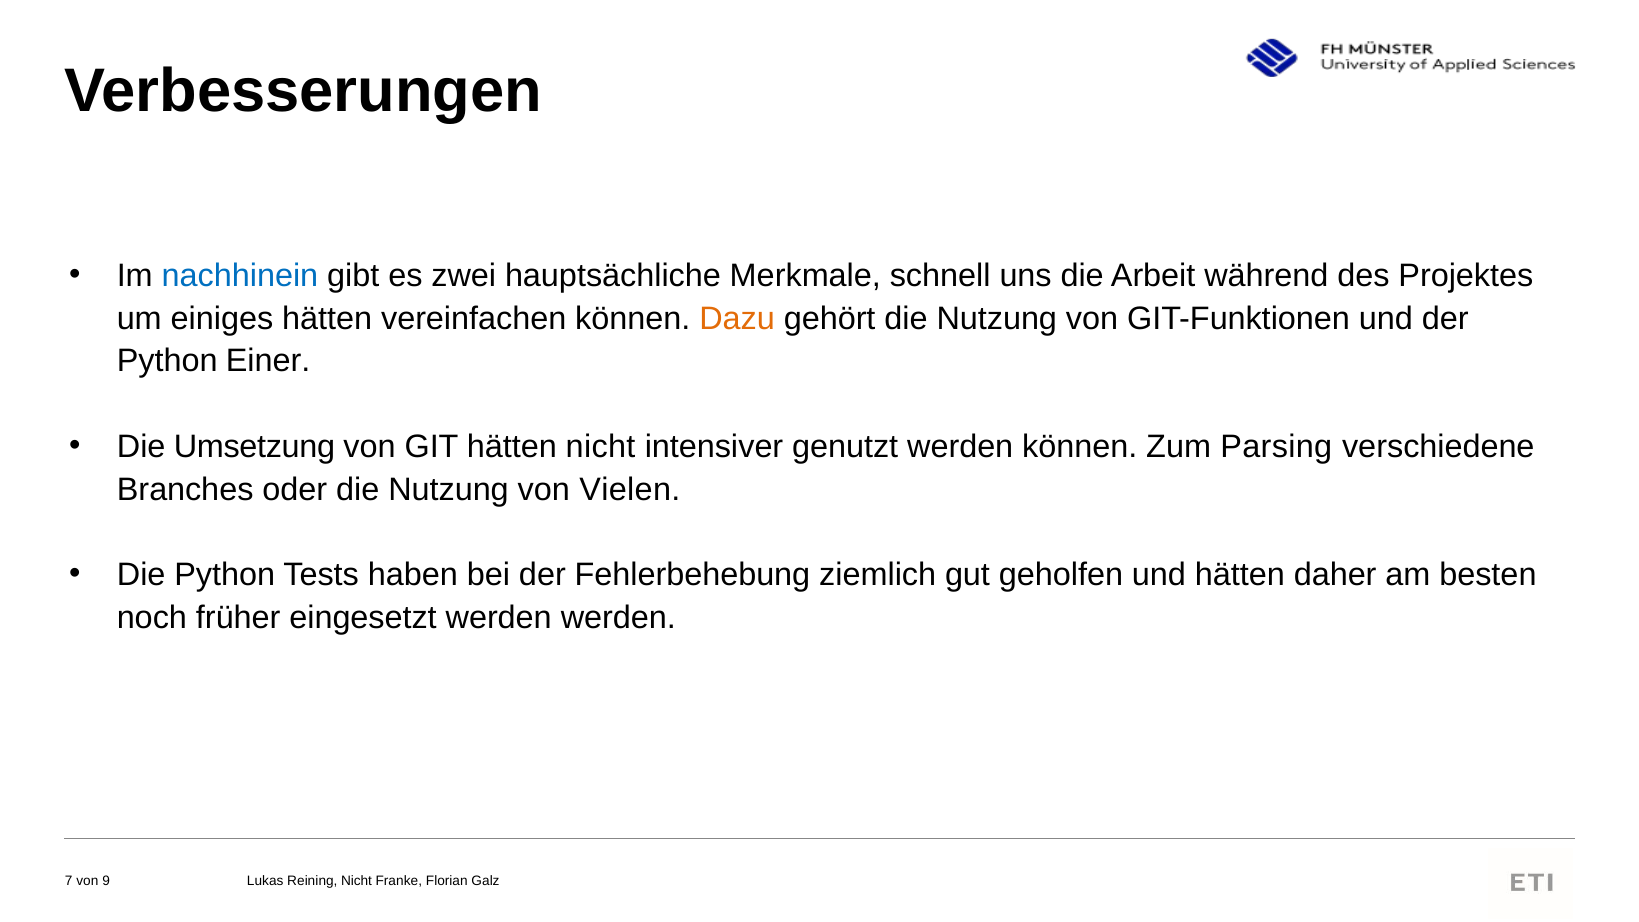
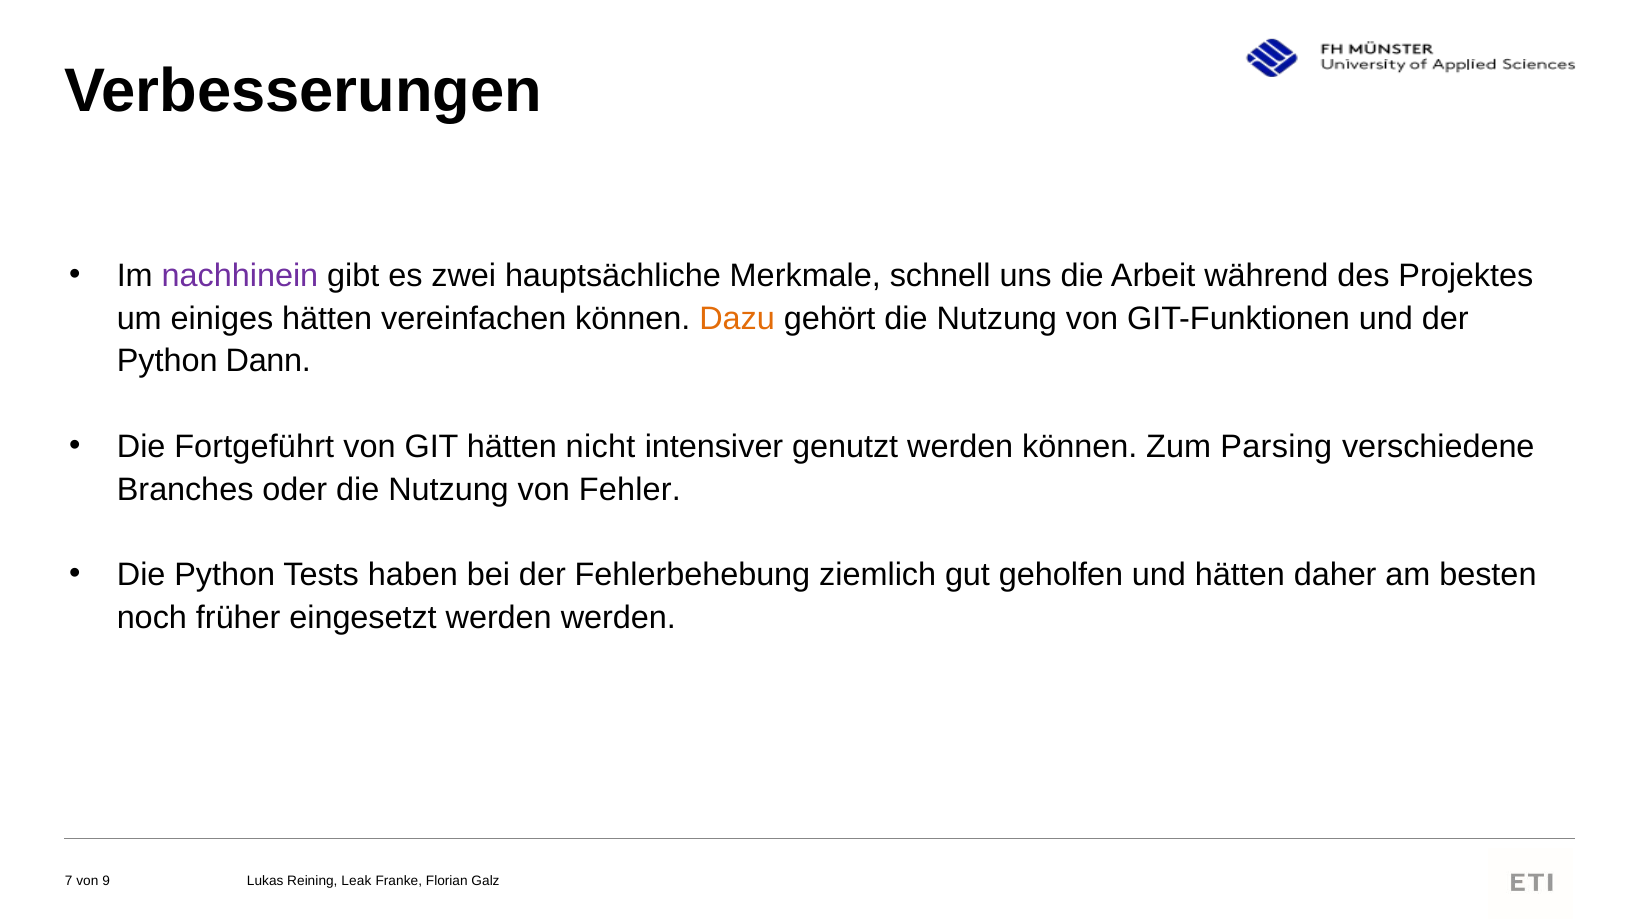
nachhinein colour: blue -> purple
Einer: Einer -> Dann
Umsetzung: Umsetzung -> Fortgeführt
Vielen: Vielen -> Fehler
Reining Nicht: Nicht -> Leak
